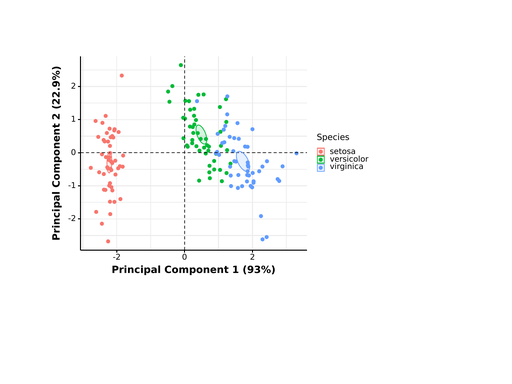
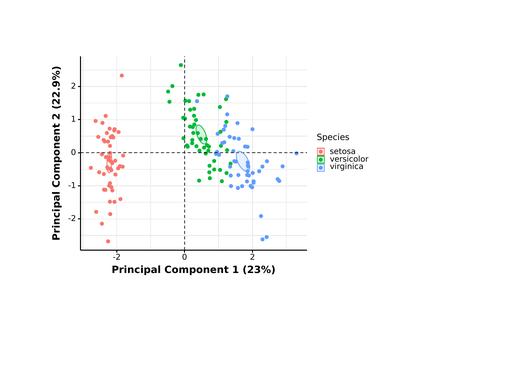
93%: 93% -> 23%
